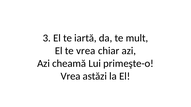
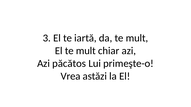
El te vrea: vrea -> mult
cheamă: cheamă -> păcătos
